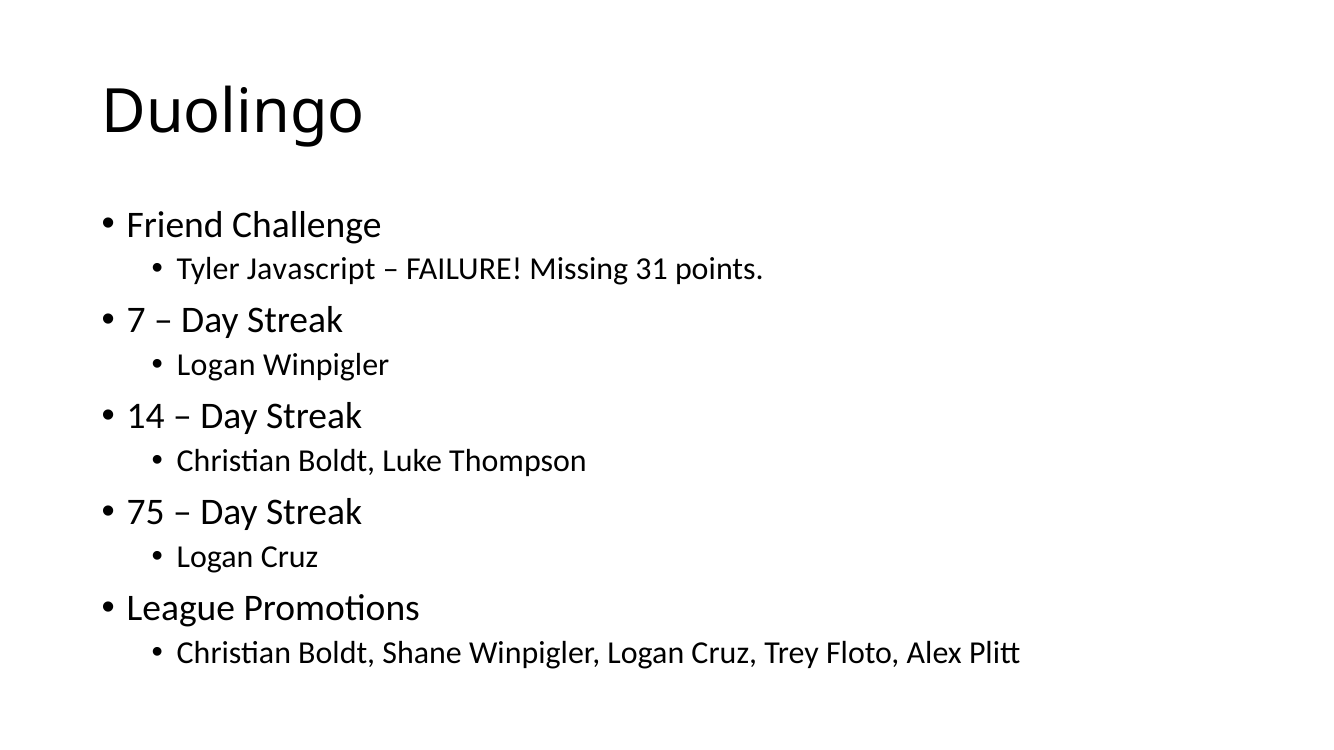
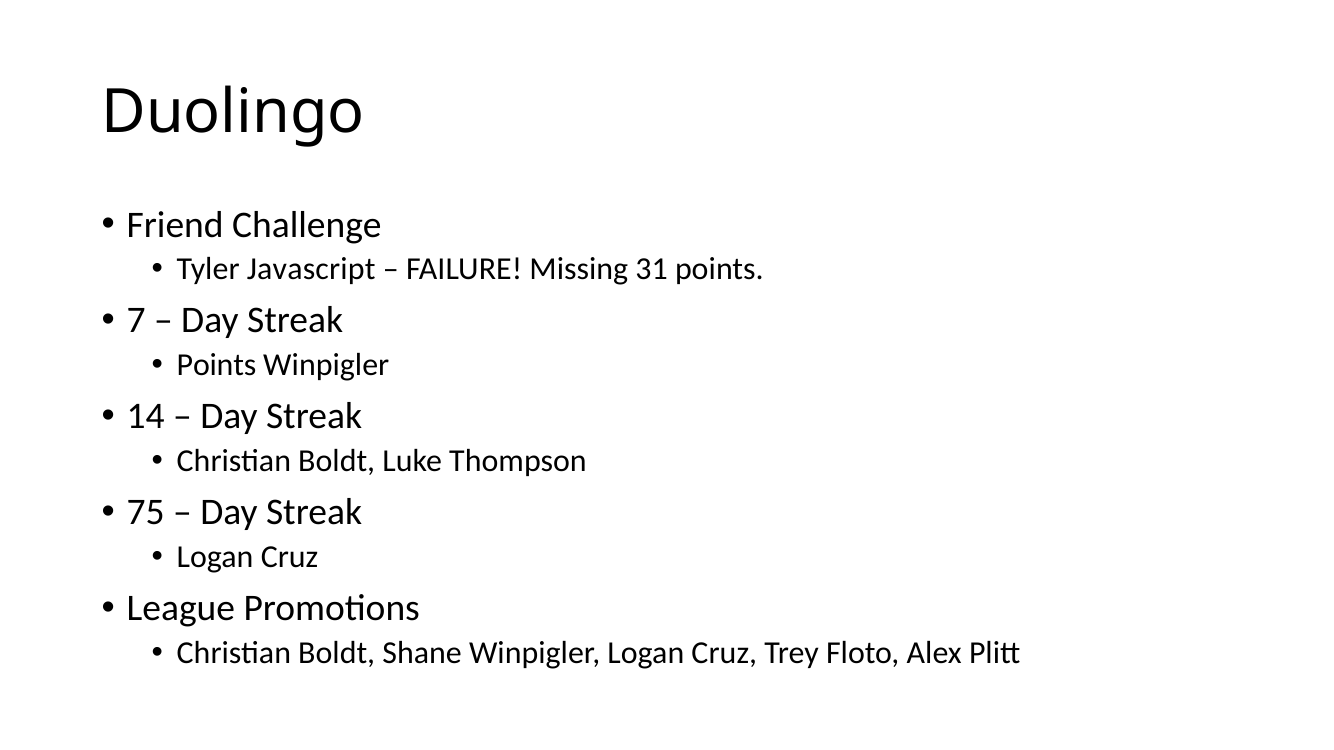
Logan at (216, 365): Logan -> Points
